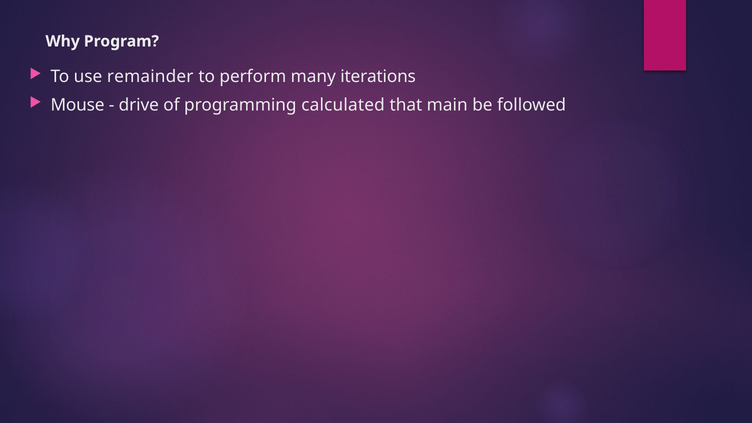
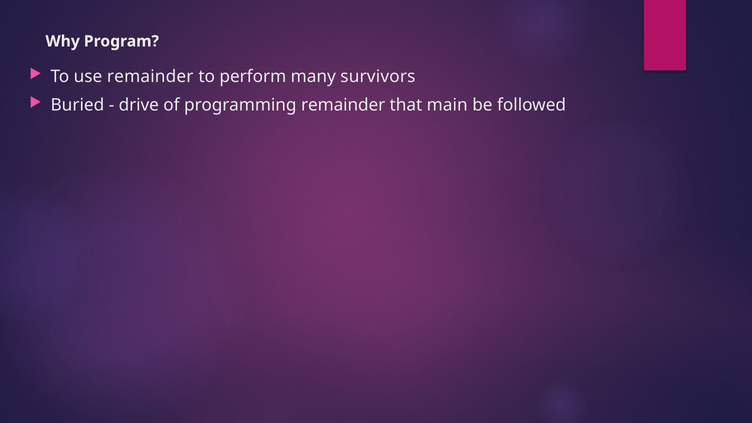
iterations: iterations -> survivors
Mouse: Mouse -> Buried
programming calculated: calculated -> remainder
